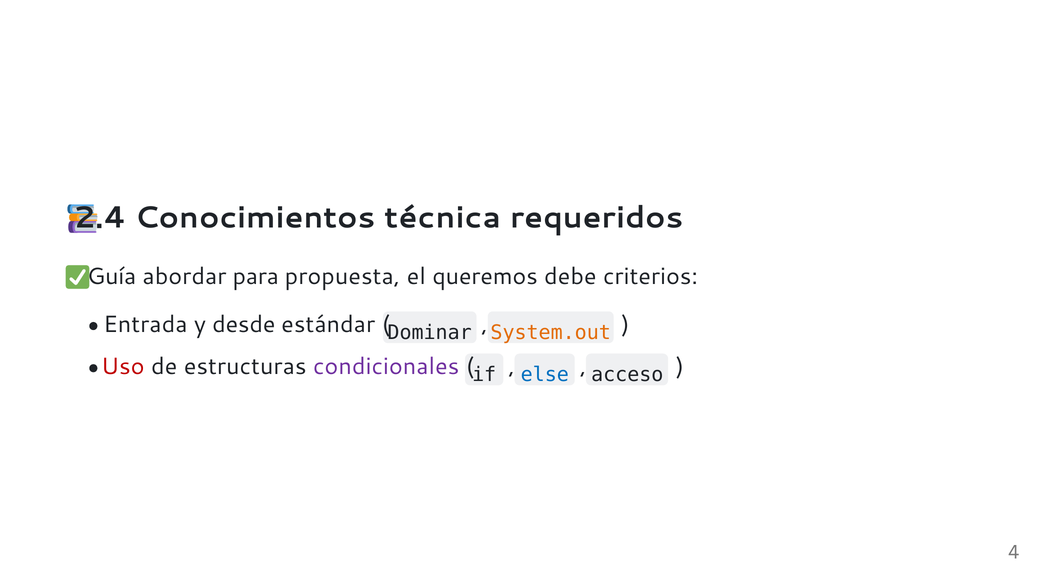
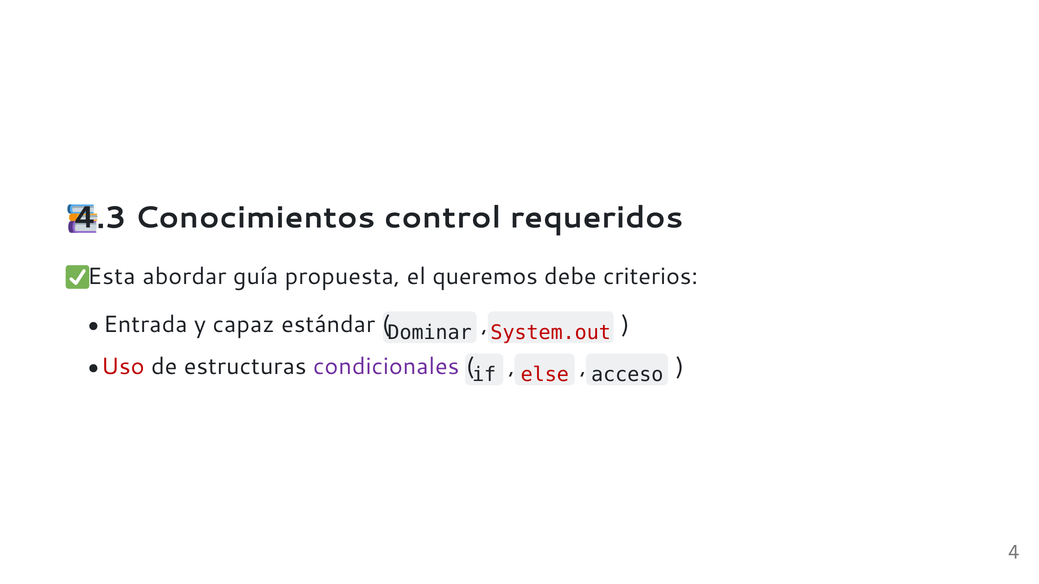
2.4: 2.4 -> 4.3
técnica: técnica -> control
Guía: Guía -> Esta
para: para -> guía
desde: desde -> capaz
System.out colour: orange -> red
else colour: blue -> red
